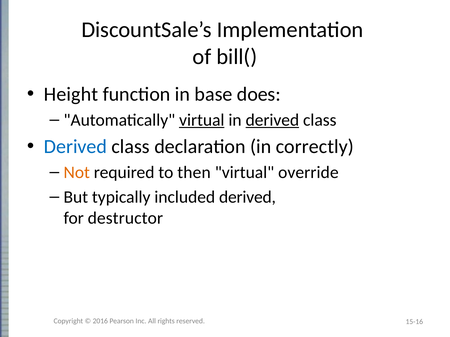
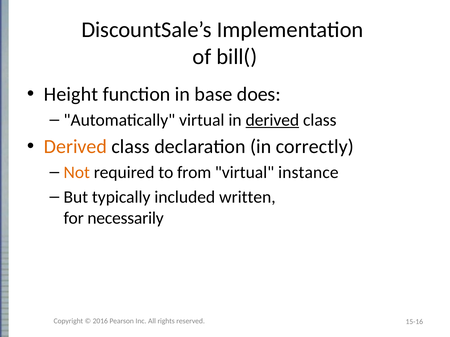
virtual at (202, 120) underline: present -> none
Derived at (75, 147) colour: blue -> orange
then: then -> from
override: override -> instance
included derived: derived -> written
destructor: destructor -> necessarily
